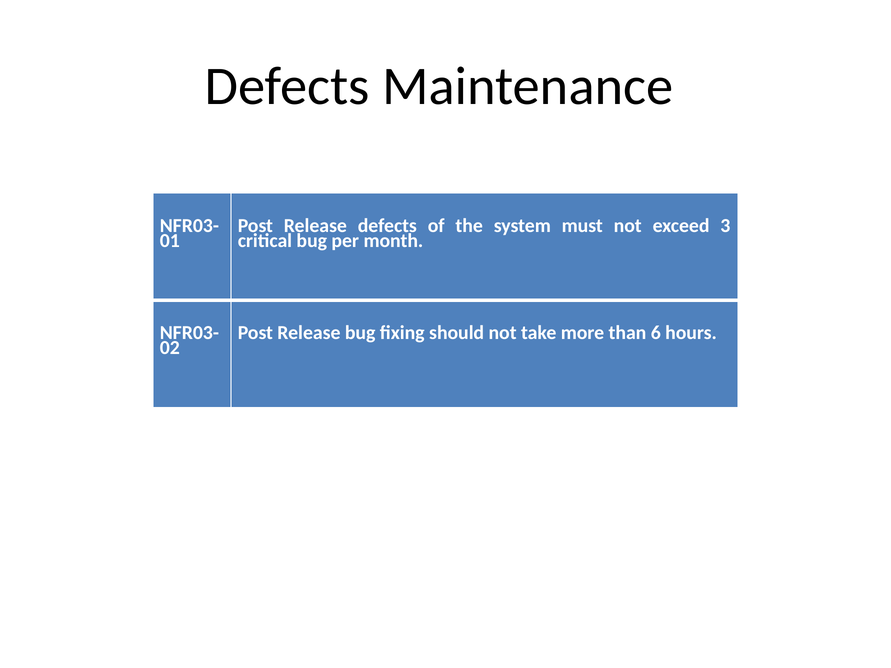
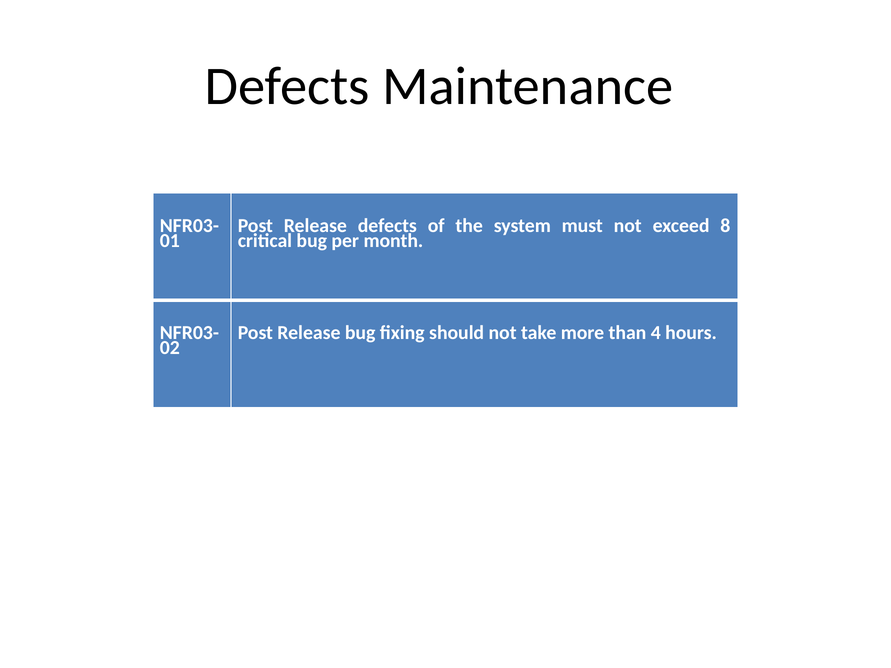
3: 3 -> 8
6: 6 -> 4
